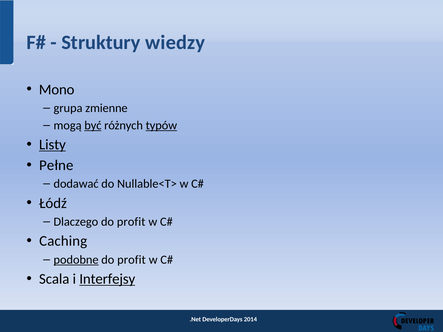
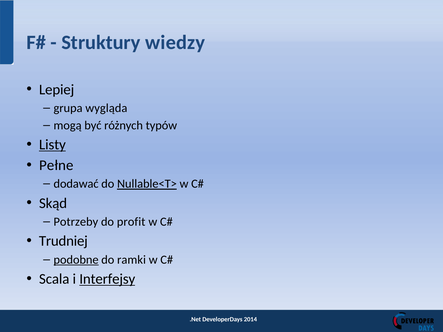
Mono: Mono -> Lepiej
zmienne: zmienne -> wygląda
być underline: present -> none
typów underline: present -> none
Nullable<T> underline: none -> present
Łódź: Łódź -> Skąd
Dlaczego: Dlaczego -> Potrzeby
Caching: Caching -> Trudniej
profit at (131, 260): profit -> ramki
